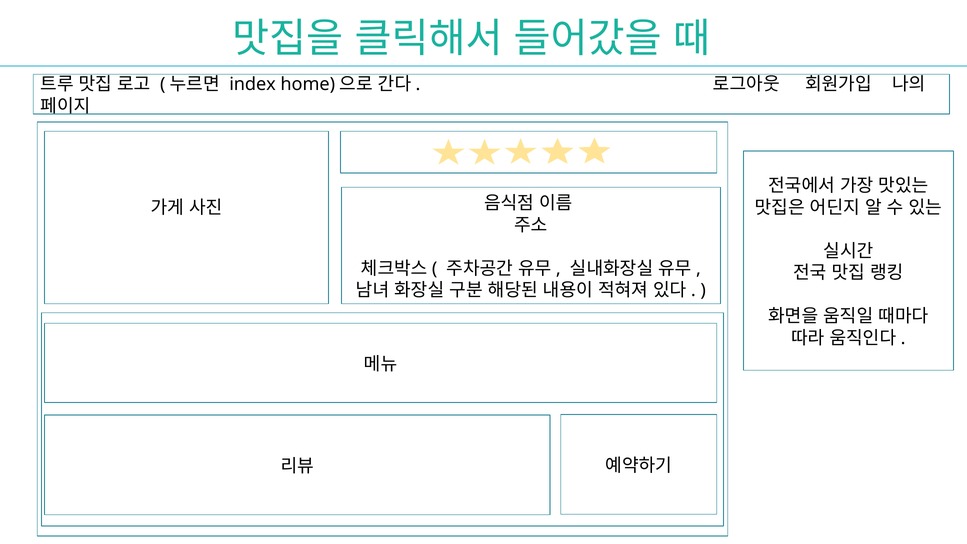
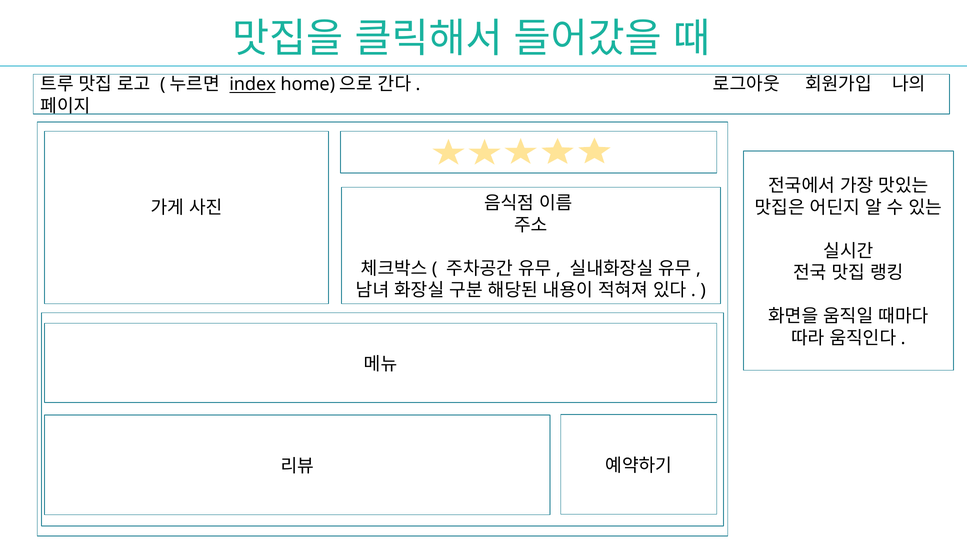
index underline: none -> present
